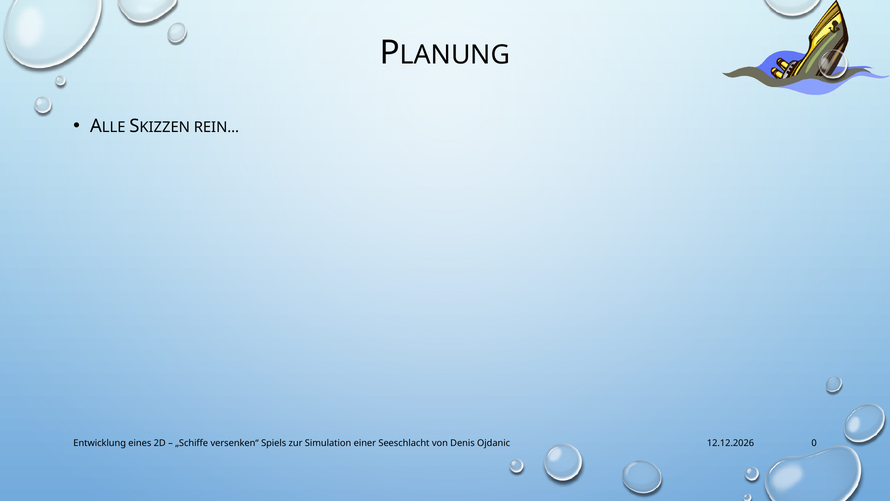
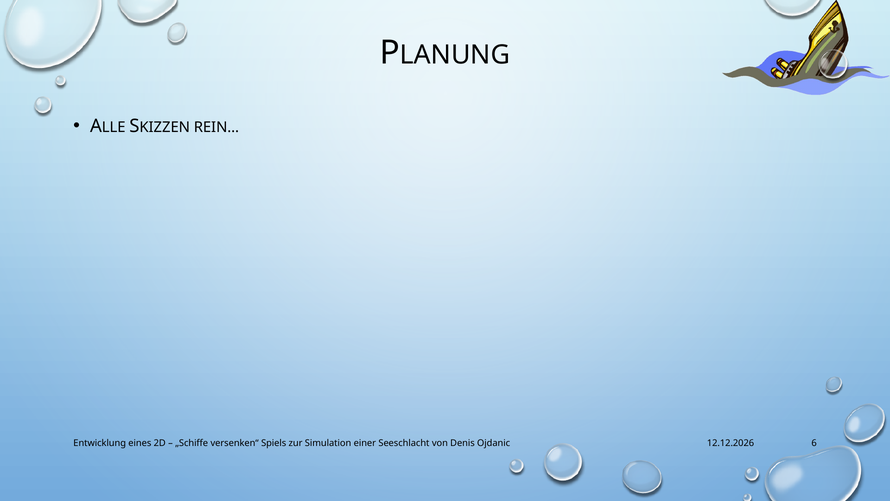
0: 0 -> 6
